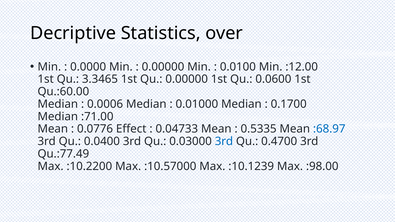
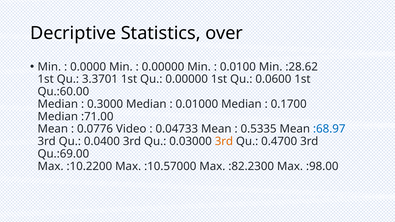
:12.00: :12.00 -> :28.62
3.3465: 3.3465 -> 3.3701
0.0006: 0.0006 -> 0.3000
Effect: Effect -> Video
3rd at (224, 141) colour: blue -> orange
Qu.:77.49: Qu.:77.49 -> Qu.:69.00
:10.1239: :10.1239 -> :82.2300
